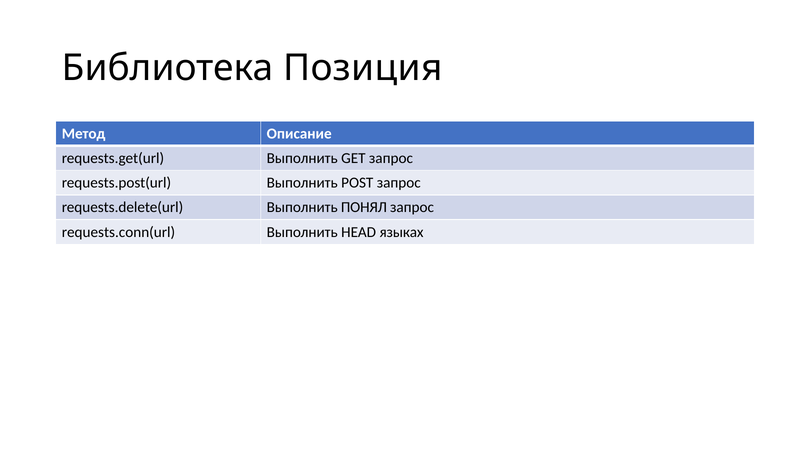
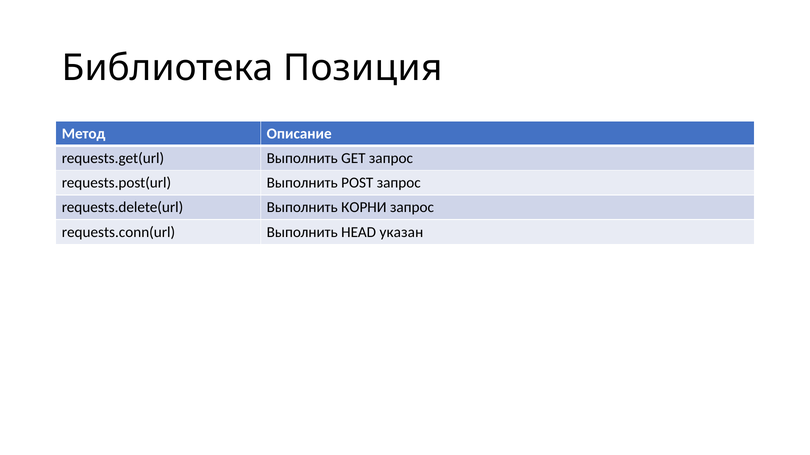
ПОНЯЛ: ПОНЯЛ -> КОРНИ
языках: языках -> указан
